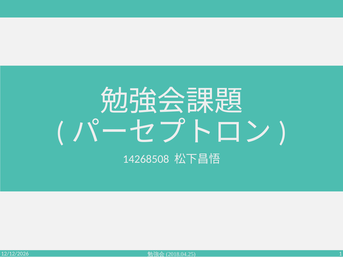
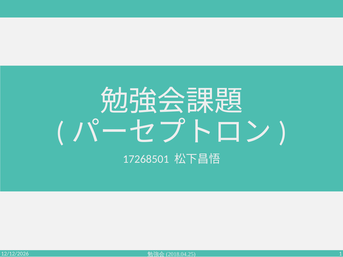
14268508: 14268508 -> 17268501
